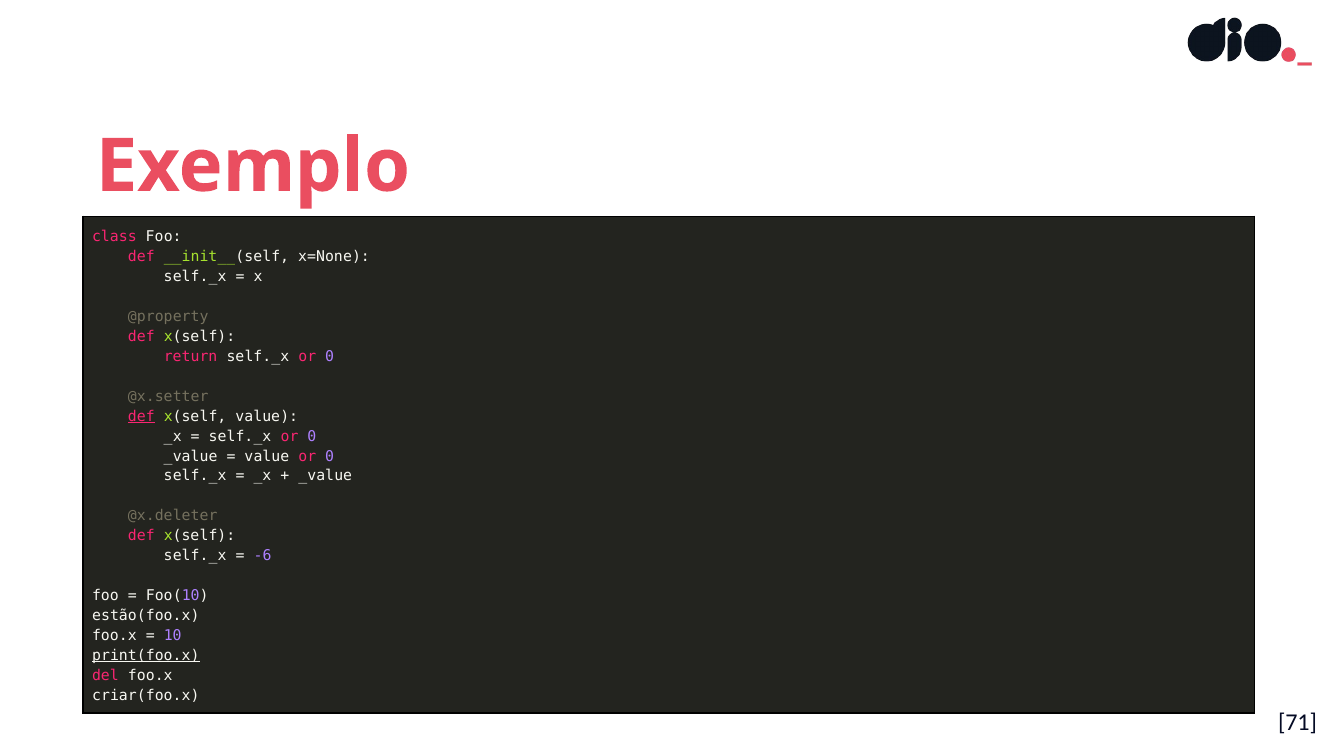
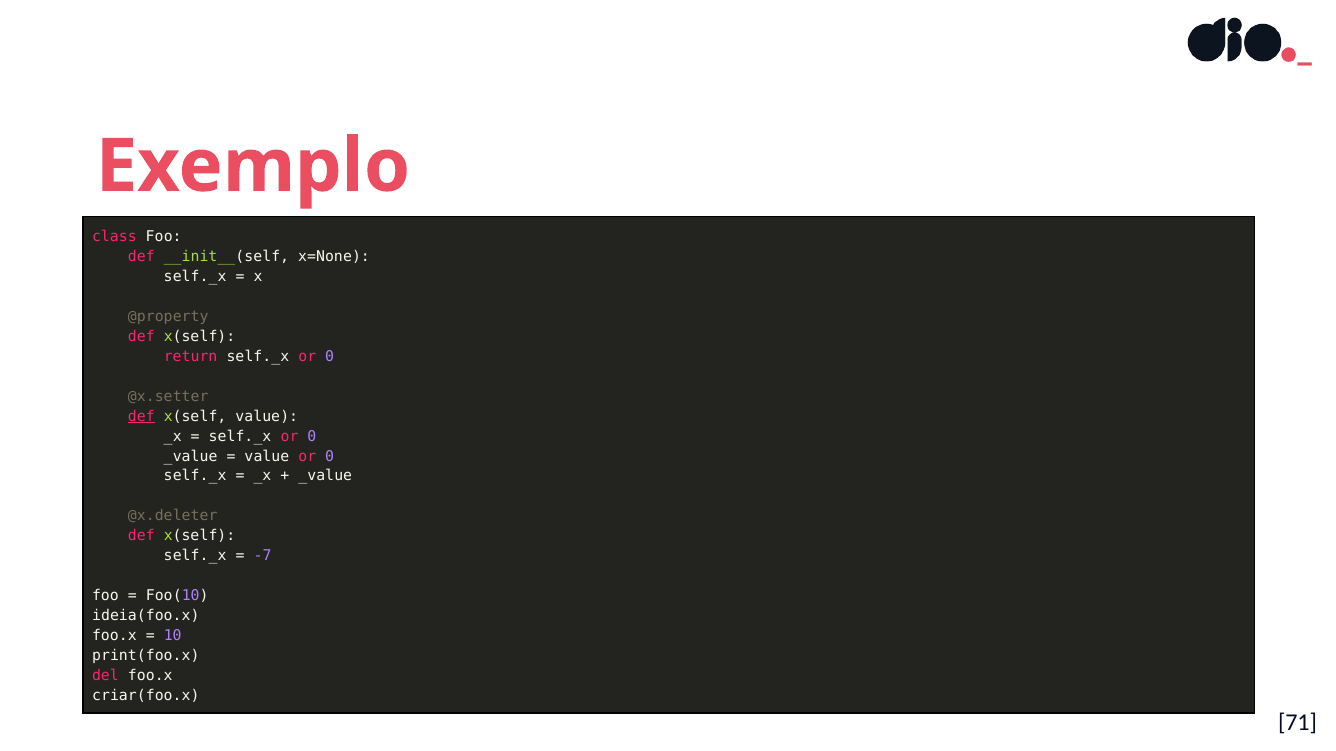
-6: -6 -> -7
estão(foo.x: estão(foo.x -> ideia(foo.x
print(foo.x underline: present -> none
